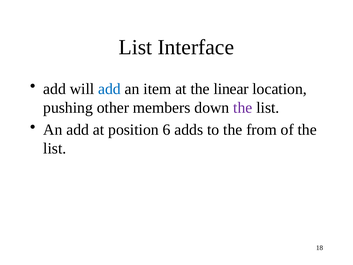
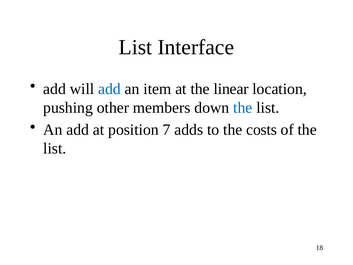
the at (243, 108) colour: purple -> blue
6: 6 -> 7
from: from -> costs
